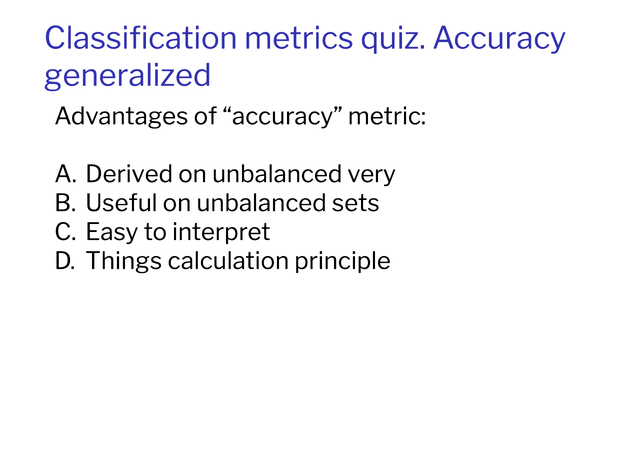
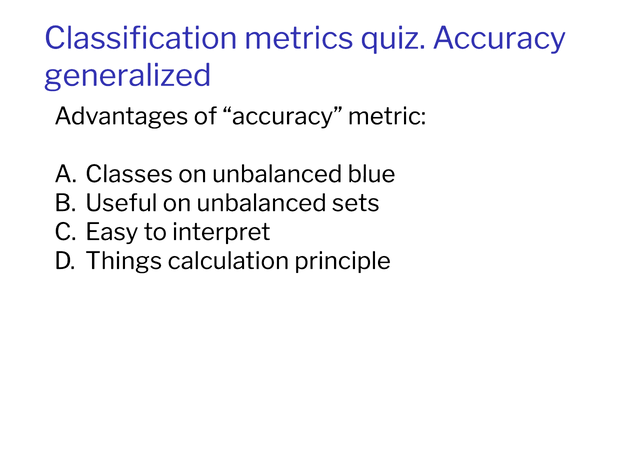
Derived: Derived -> Classes
very: very -> blue
